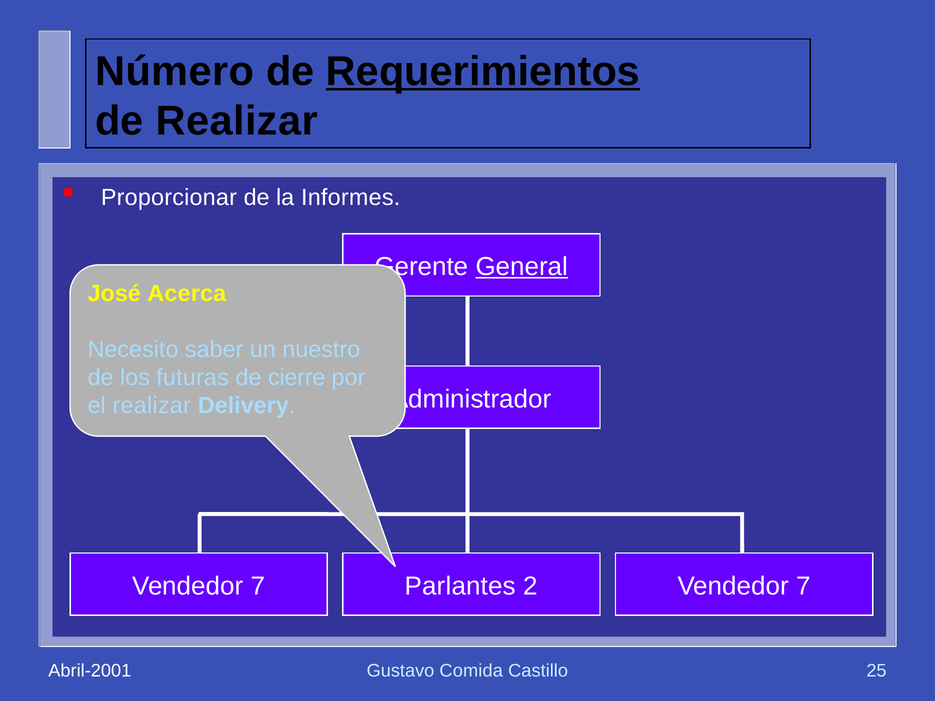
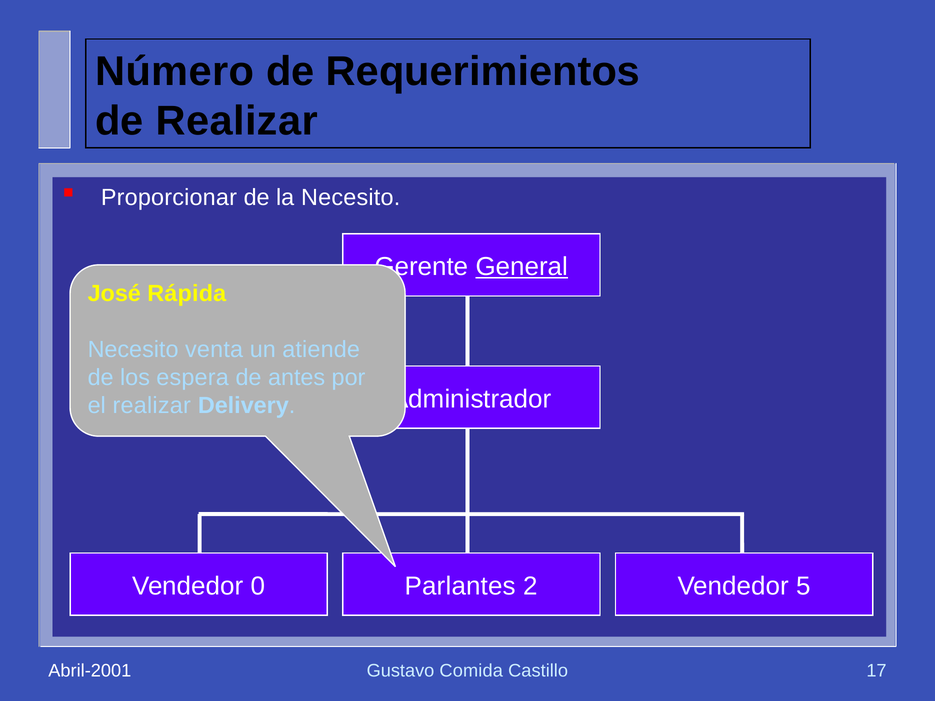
Requerimientos underline: present -> none
la Informes: Informes -> Necesito
Acerca: Acerca -> Rápida
saber: saber -> venta
nuestro: nuestro -> atiende
futuras: futuras -> espera
cierre: cierre -> antes
7 at (258, 586): 7 -> 0
7 at (803, 586): 7 -> 5
25: 25 -> 17
